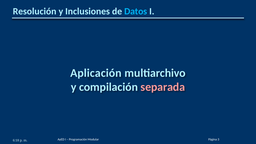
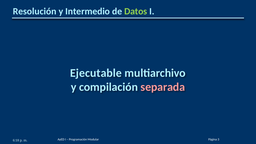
Inclusiones: Inclusiones -> Intermedio
Datos colour: light blue -> light green
Aplicación: Aplicación -> Ejecutable
